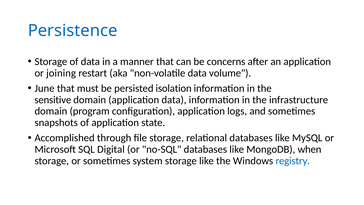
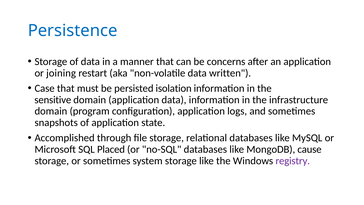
volume: volume -> written
June: June -> Case
Digital: Digital -> Placed
when: when -> cause
registry colour: blue -> purple
